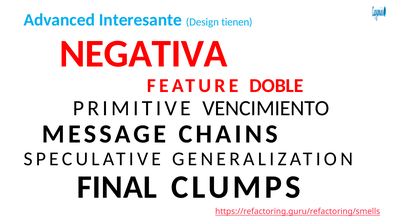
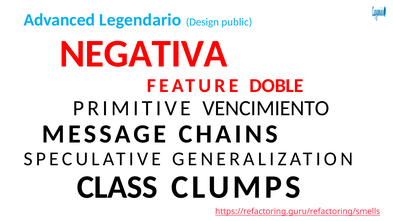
Interesante: Interesante -> Legendario
tienen: tienen -> public
FINAL: FINAL -> CLASS
